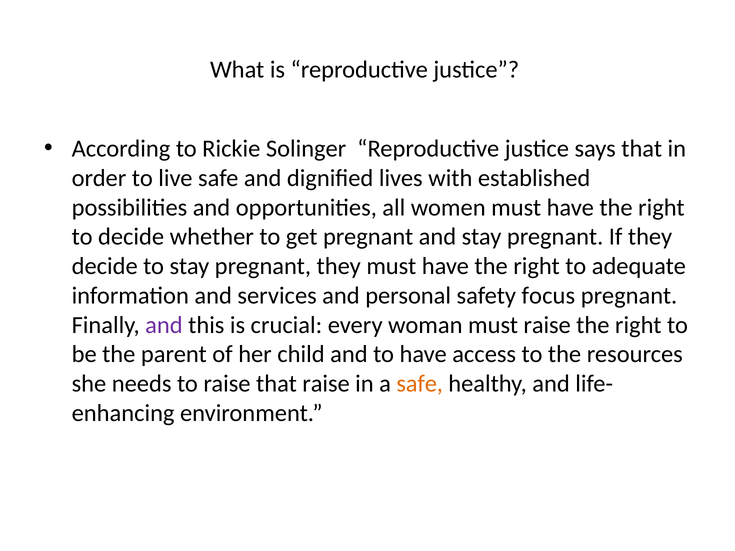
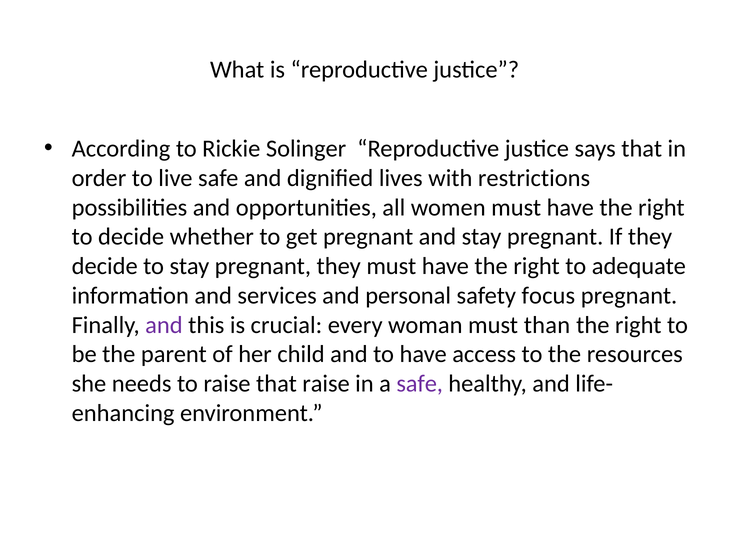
established: established -> restrictions
must raise: raise -> than
safe at (420, 384) colour: orange -> purple
